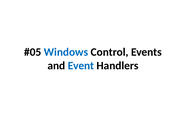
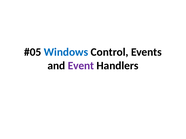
Event colour: blue -> purple
